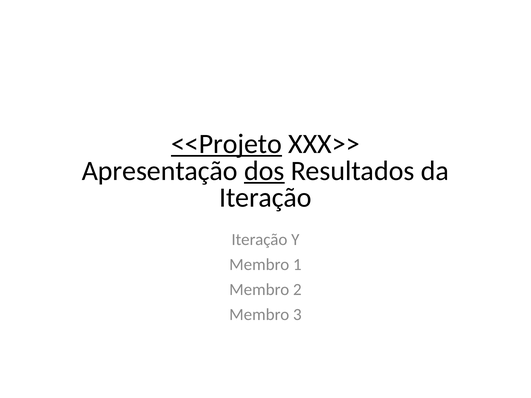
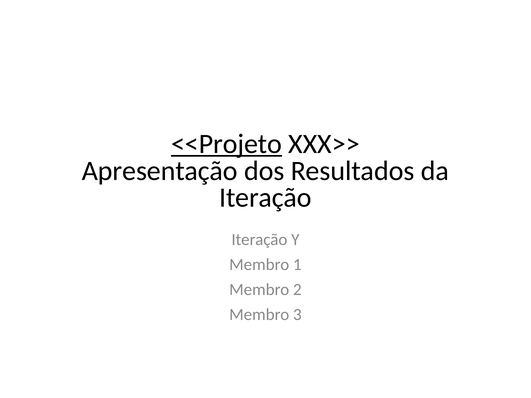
dos underline: present -> none
